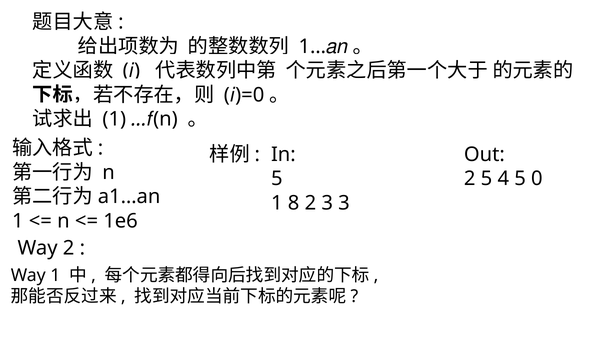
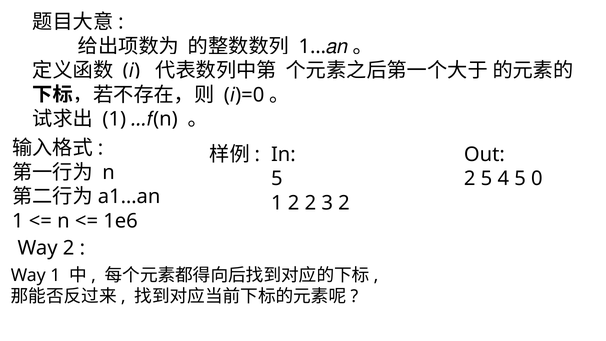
1 8: 8 -> 2
3 3: 3 -> 2
